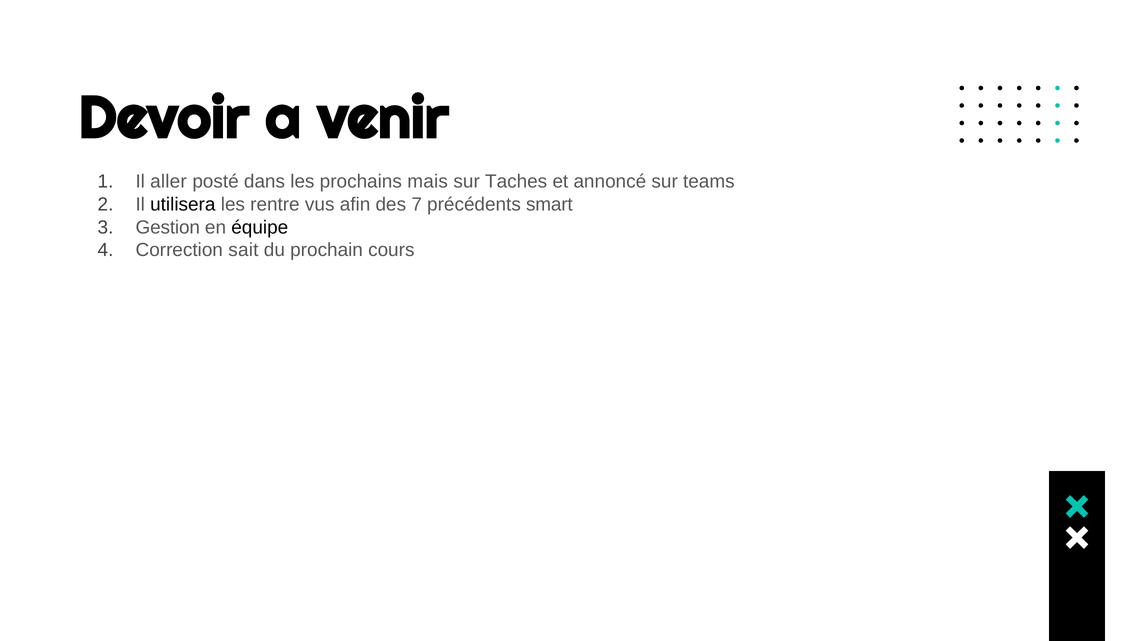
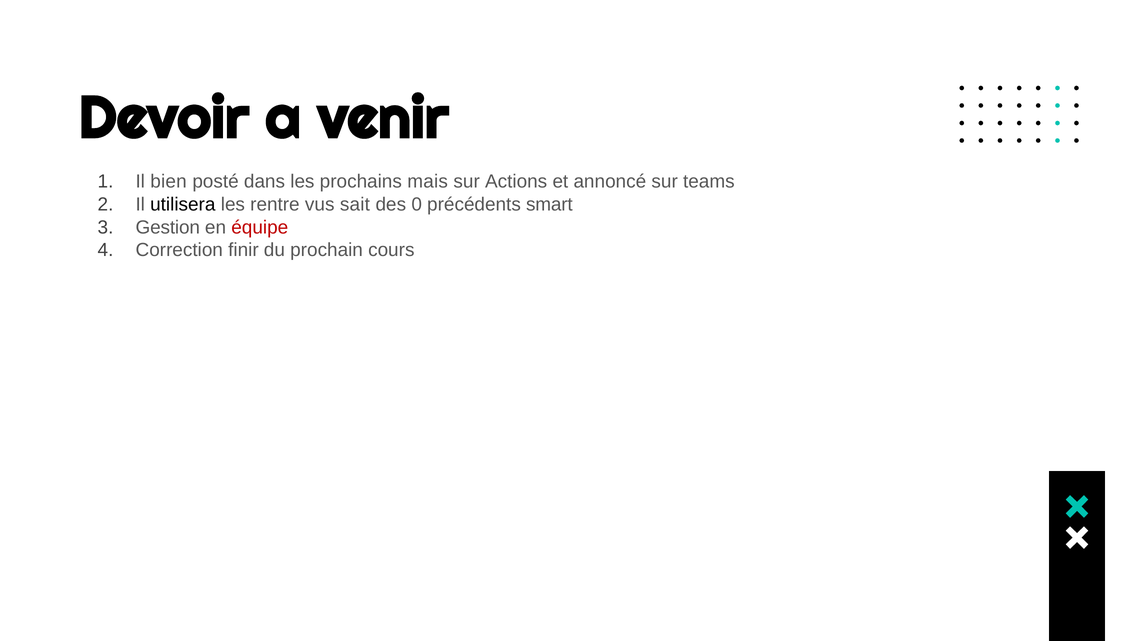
aller: aller -> bien
Taches: Taches -> Actions
afin: afin -> sait
7: 7 -> 0
équipe colour: black -> red
sait: sait -> finir
